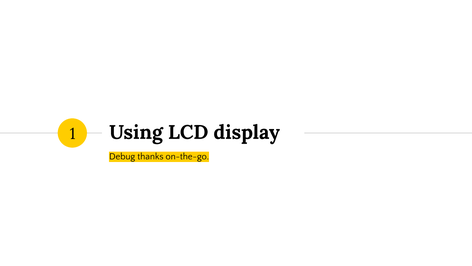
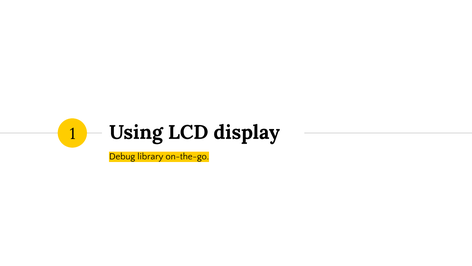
thanks: thanks -> library
